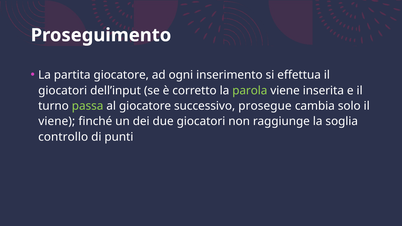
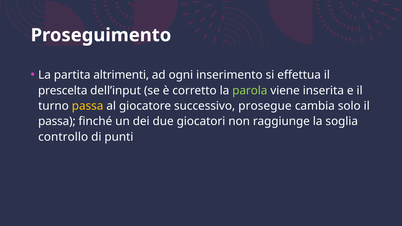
partita giocatore: giocatore -> altrimenti
giocatori at (63, 91): giocatori -> prescelta
passa at (88, 106) colour: light green -> yellow
viene at (57, 121): viene -> passa
